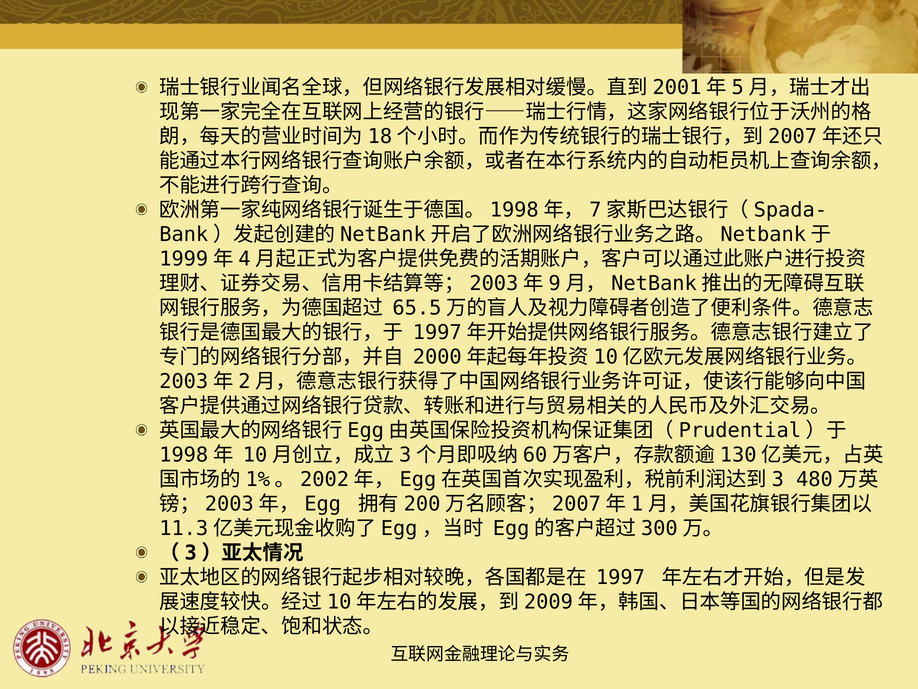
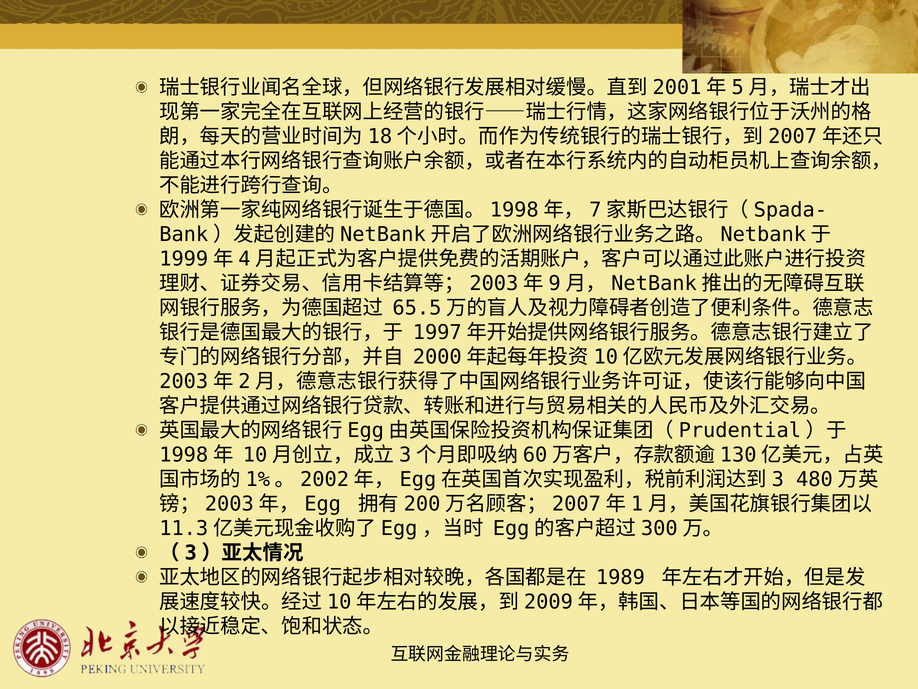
1997: 1997 -> 1989
